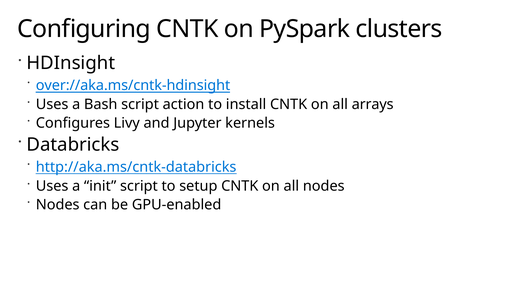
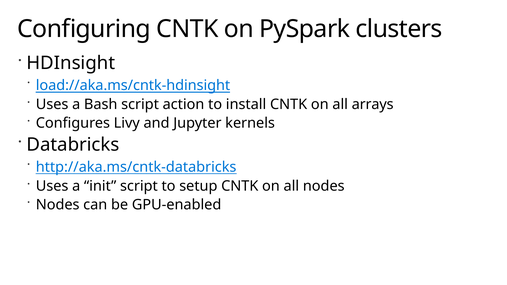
over://aka.ms/cntk-hdinsight: over://aka.ms/cntk-hdinsight -> load://aka.ms/cntk-hdinsight
